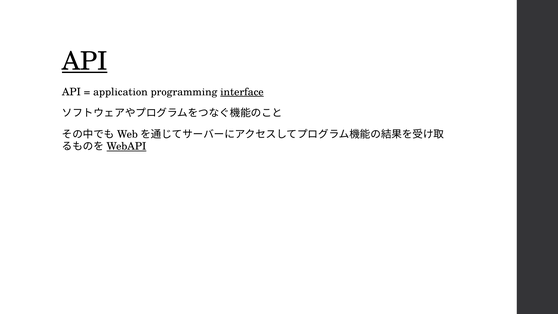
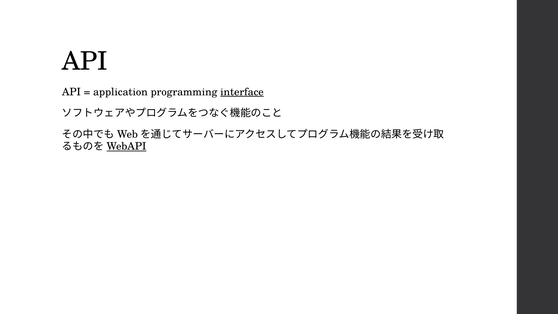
API at (85, 61) underline: present -> none
